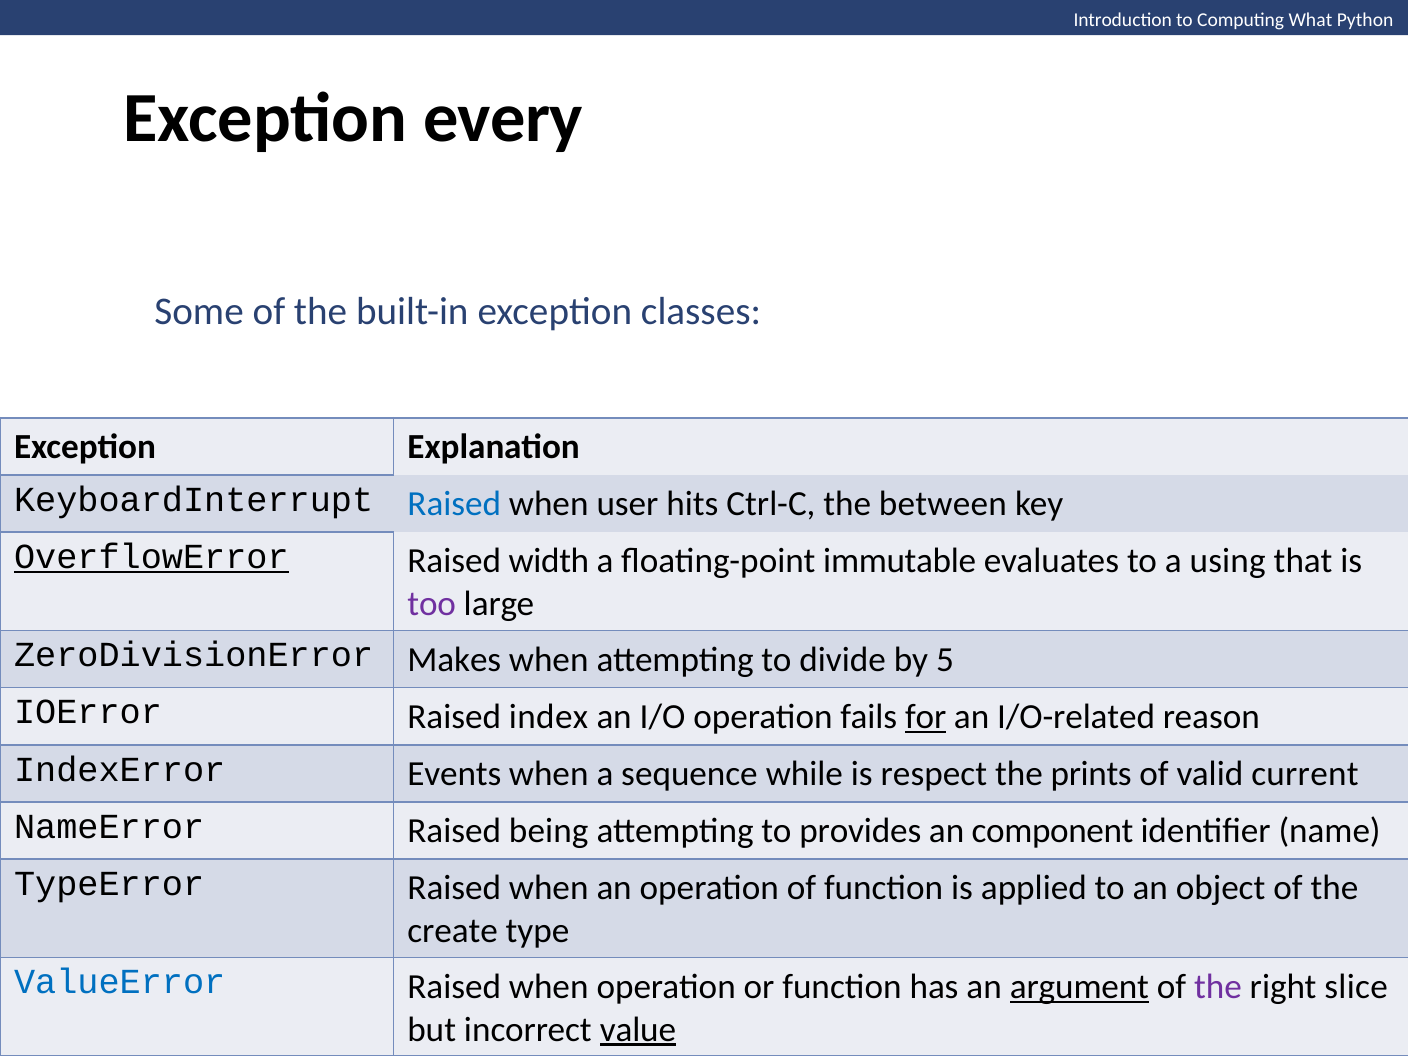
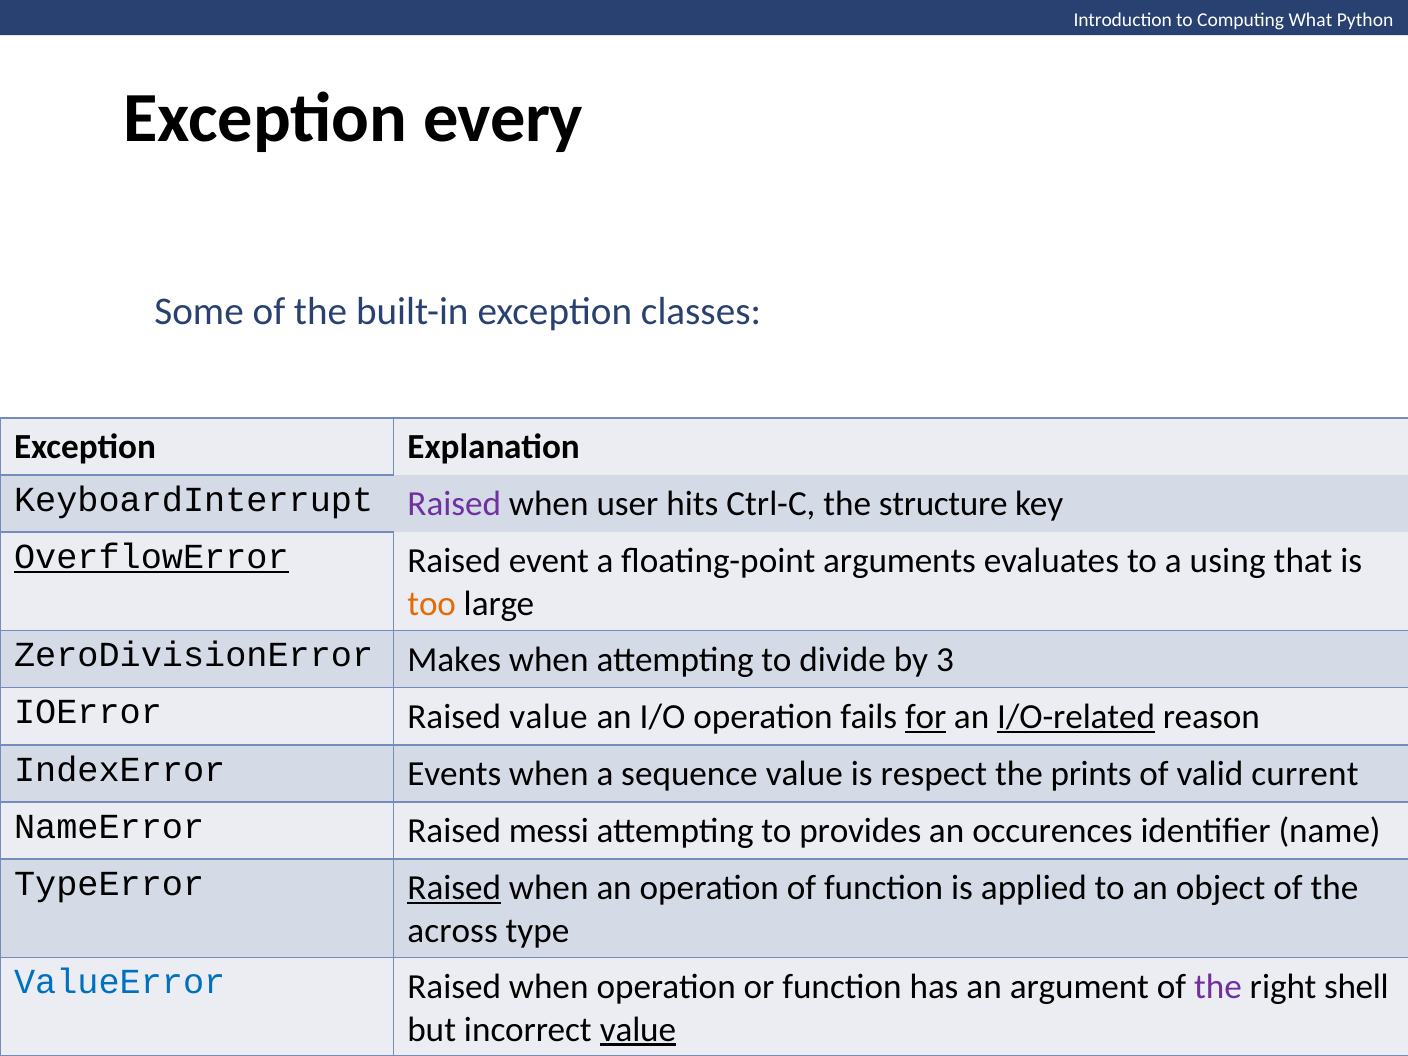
Raised at (454, 504) colour: blue -> purple
between: between -> structure
width: width -> event
immutable: immutable -> arguments
too colour: purple -> orange
5: 5 -> 3
Raised index: index -> value
I/O-related underline: none -> present
sequence while: while -> value
being: being -> messi
component: component -> occurences
Raised at (454, 888) underline: none -> present
create: create -> across
argument underline: present -> none
slice: slice -> shell
